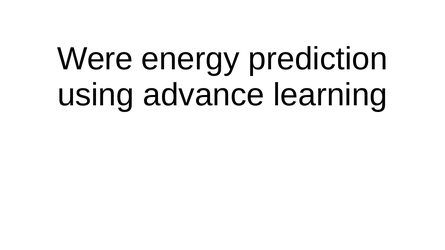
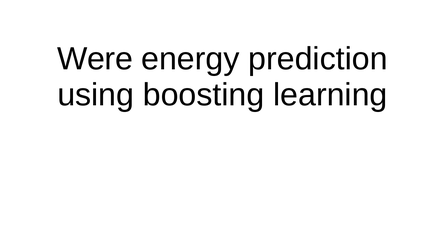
advance: advance -> boosting
